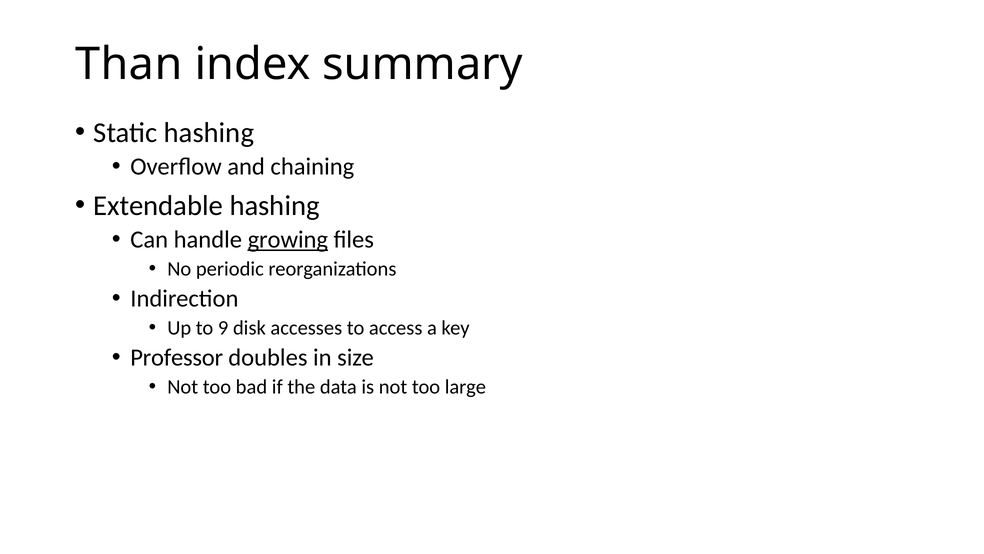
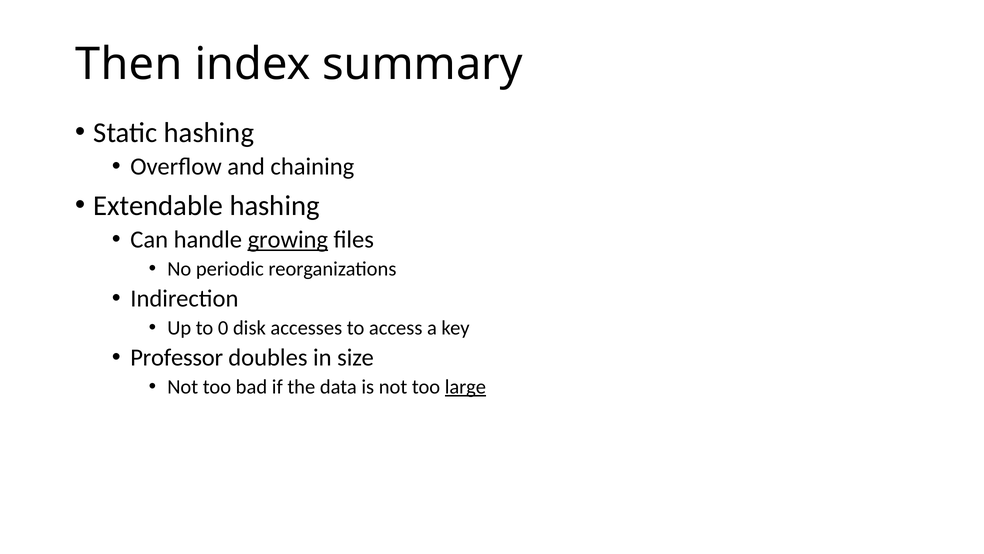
Than: Than -> Then
9: 9 -> 0
large underline: none -> present
